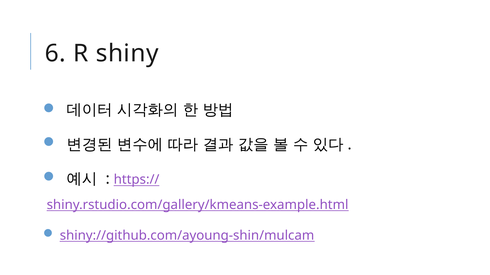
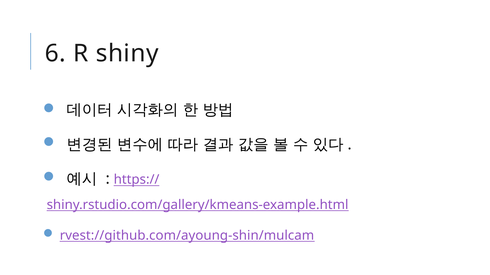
shiny://github.com/ayoung-shin/mulcam: shiny://github.com/ayoung-shin/mulcam -> rvest://github.com/ayoung-shin/mulcam
